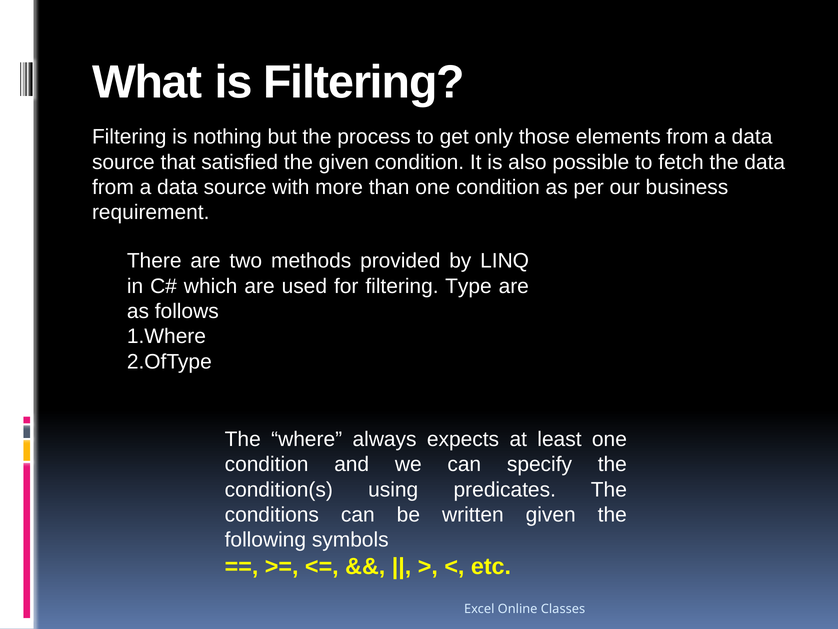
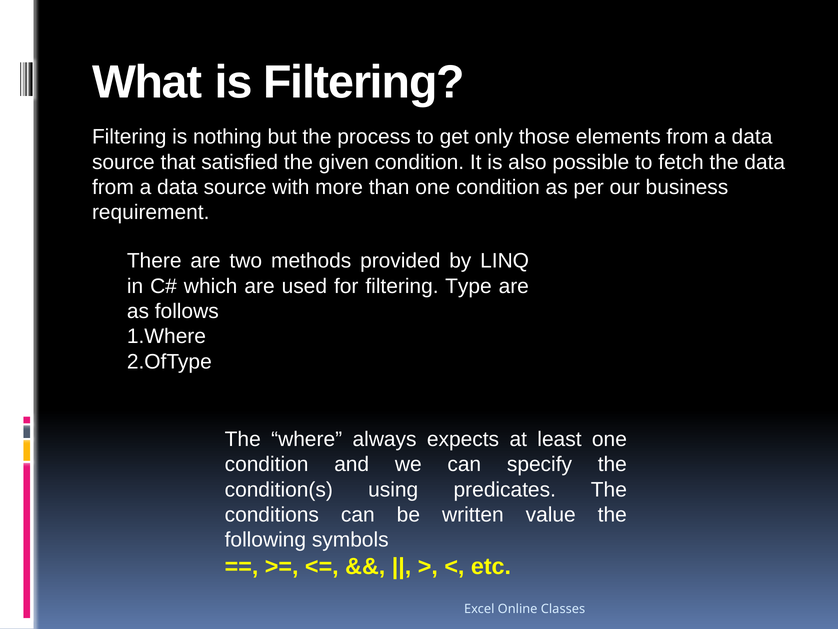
written given: given -> value
